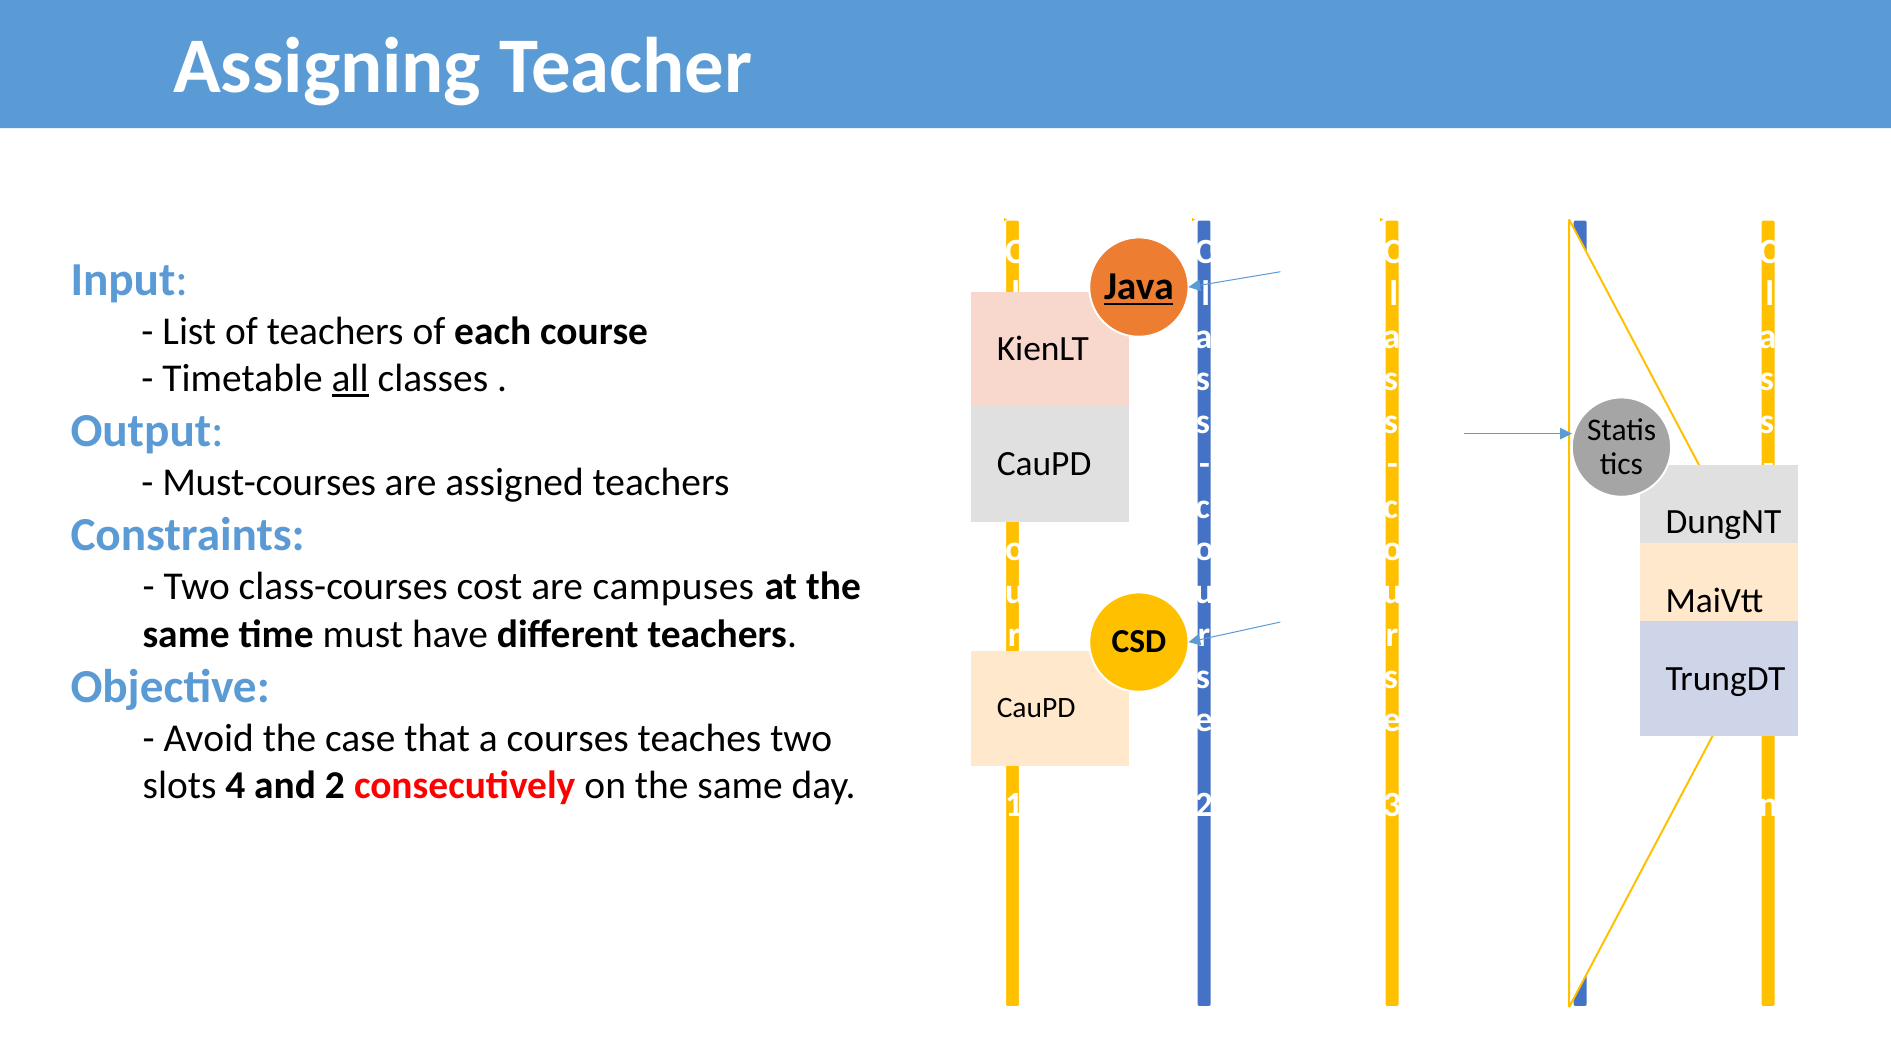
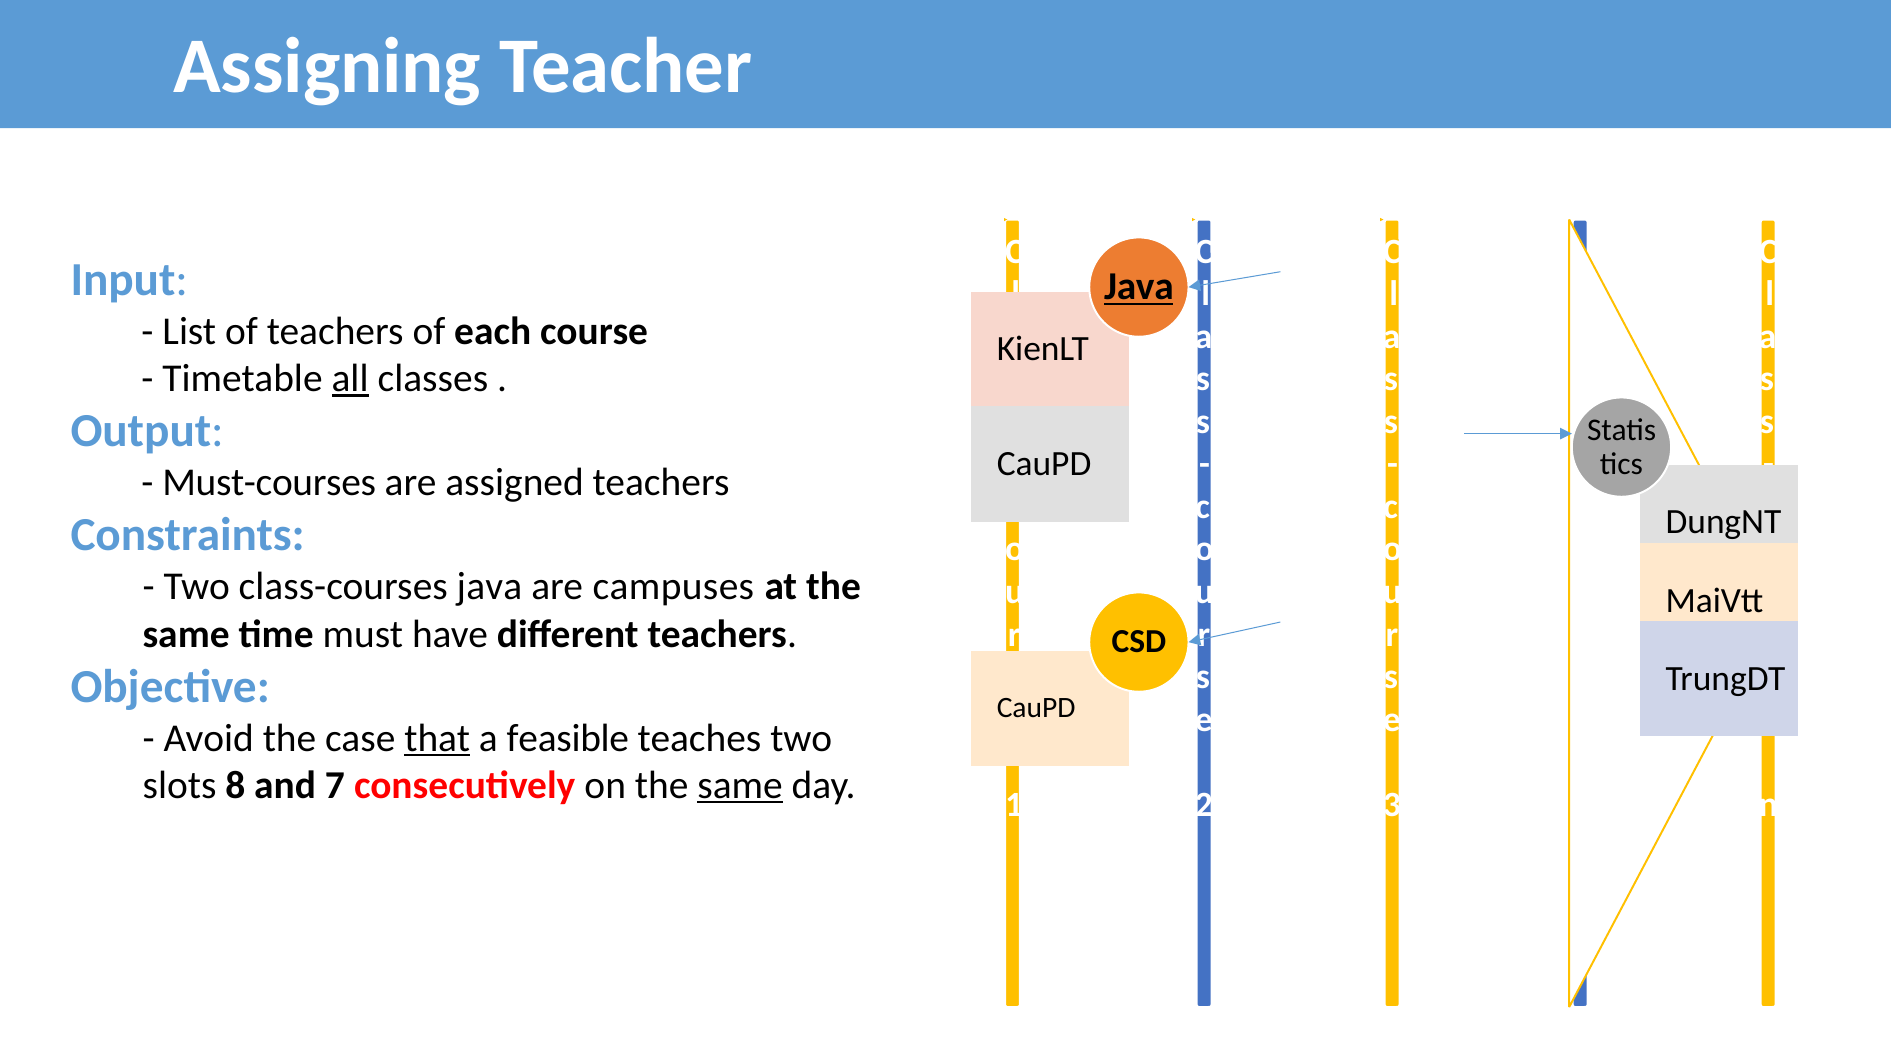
class-courses cost: cost -> java
that underline: none -> present
courses: courses -> feasible
4: 4 -> 8
and 2: 2 -> 7
same at (740, 785) underline: none -> present
